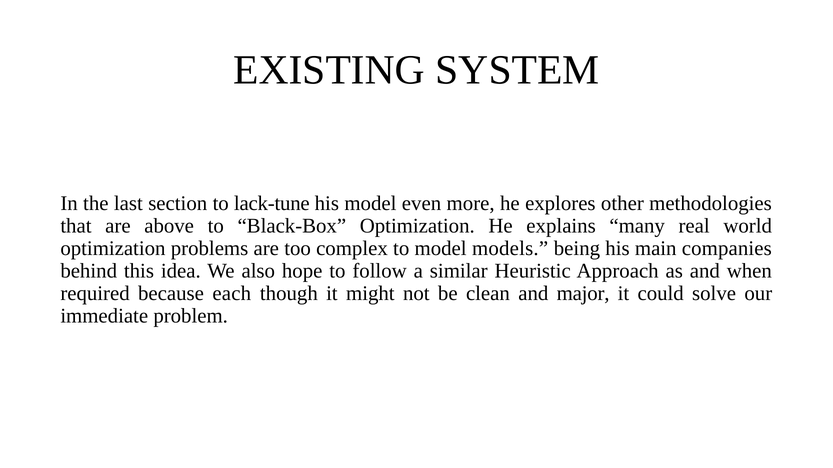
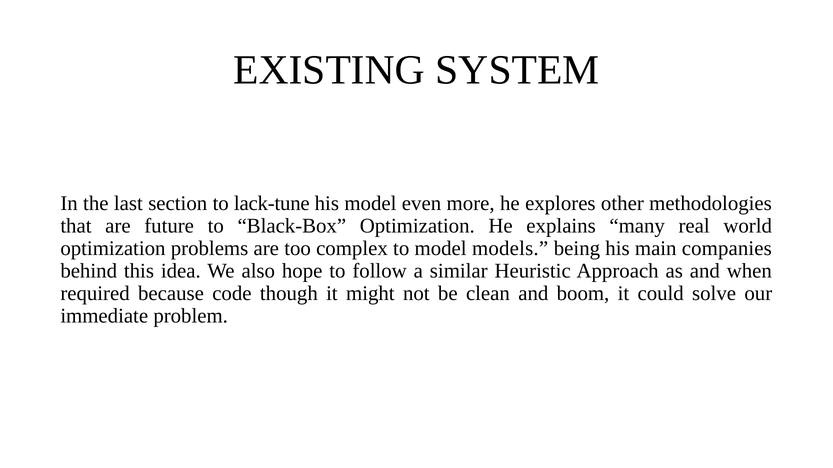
above: above -> future
each: each -> code
major: major -> boom
